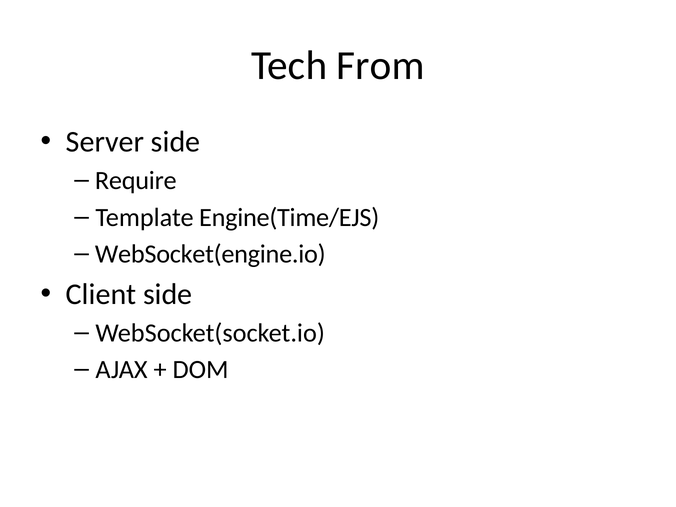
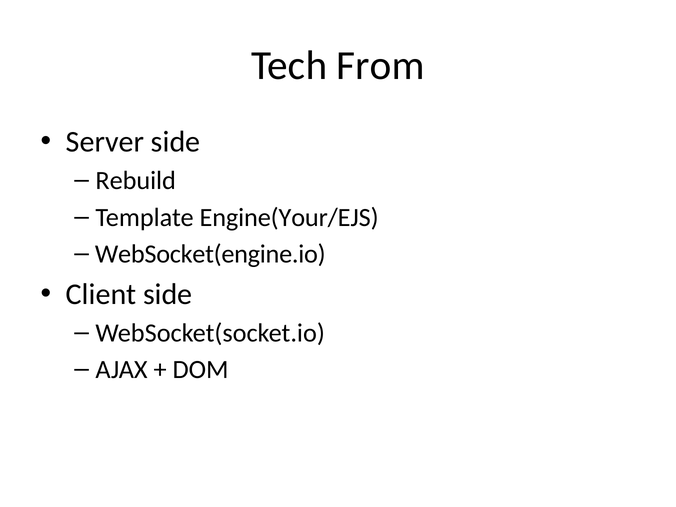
Require: Require -> Rebuild
Engine(Time/EJS: Engine(Time/EJS -> Engine(Your/EJS
